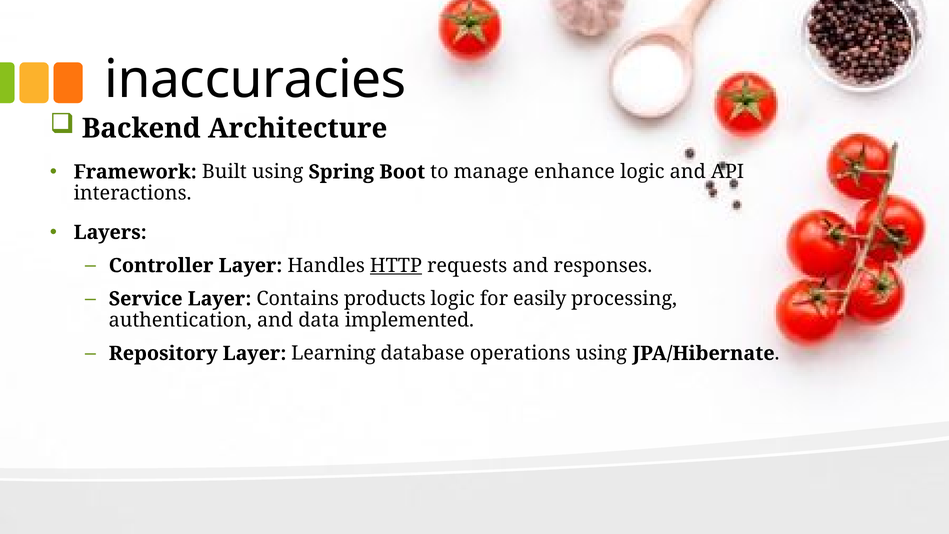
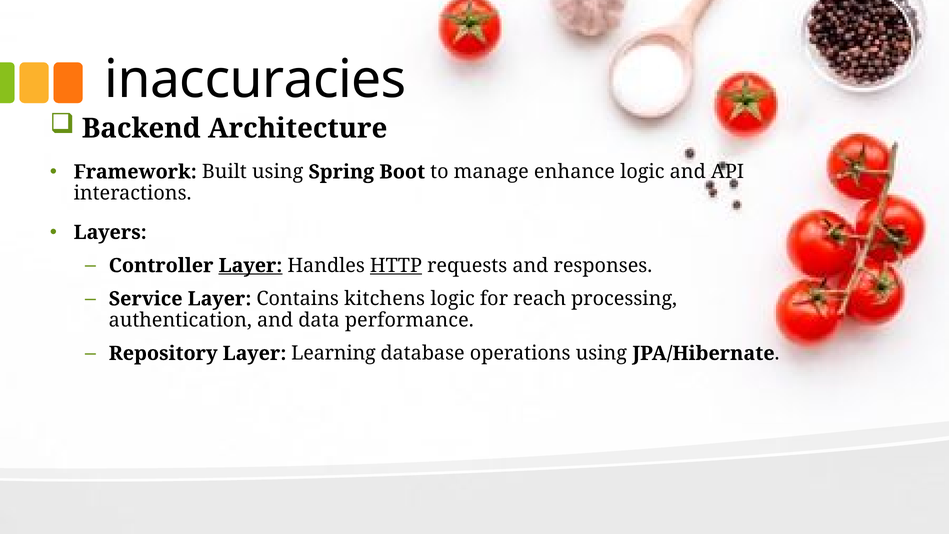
Layer at (251, 266) underline: none -> present
products: products -> kitchens
easily: easily -> reach
implemented: implemented -> performance
